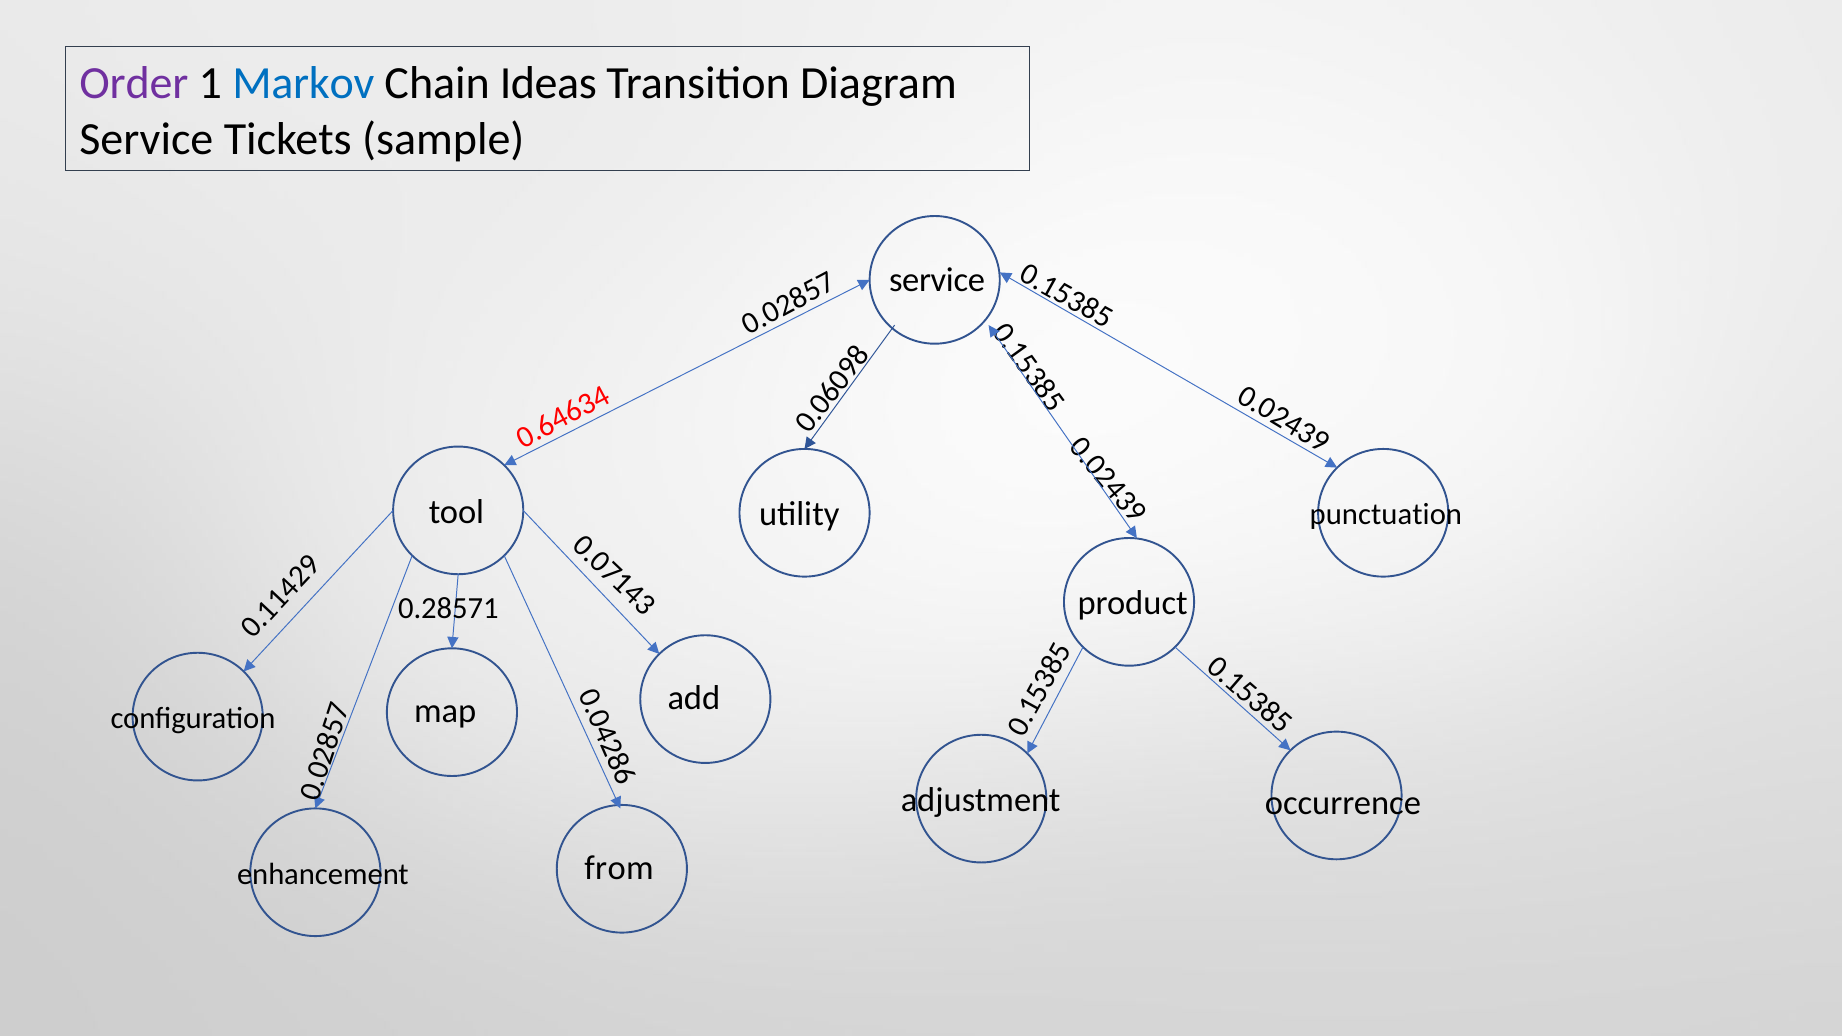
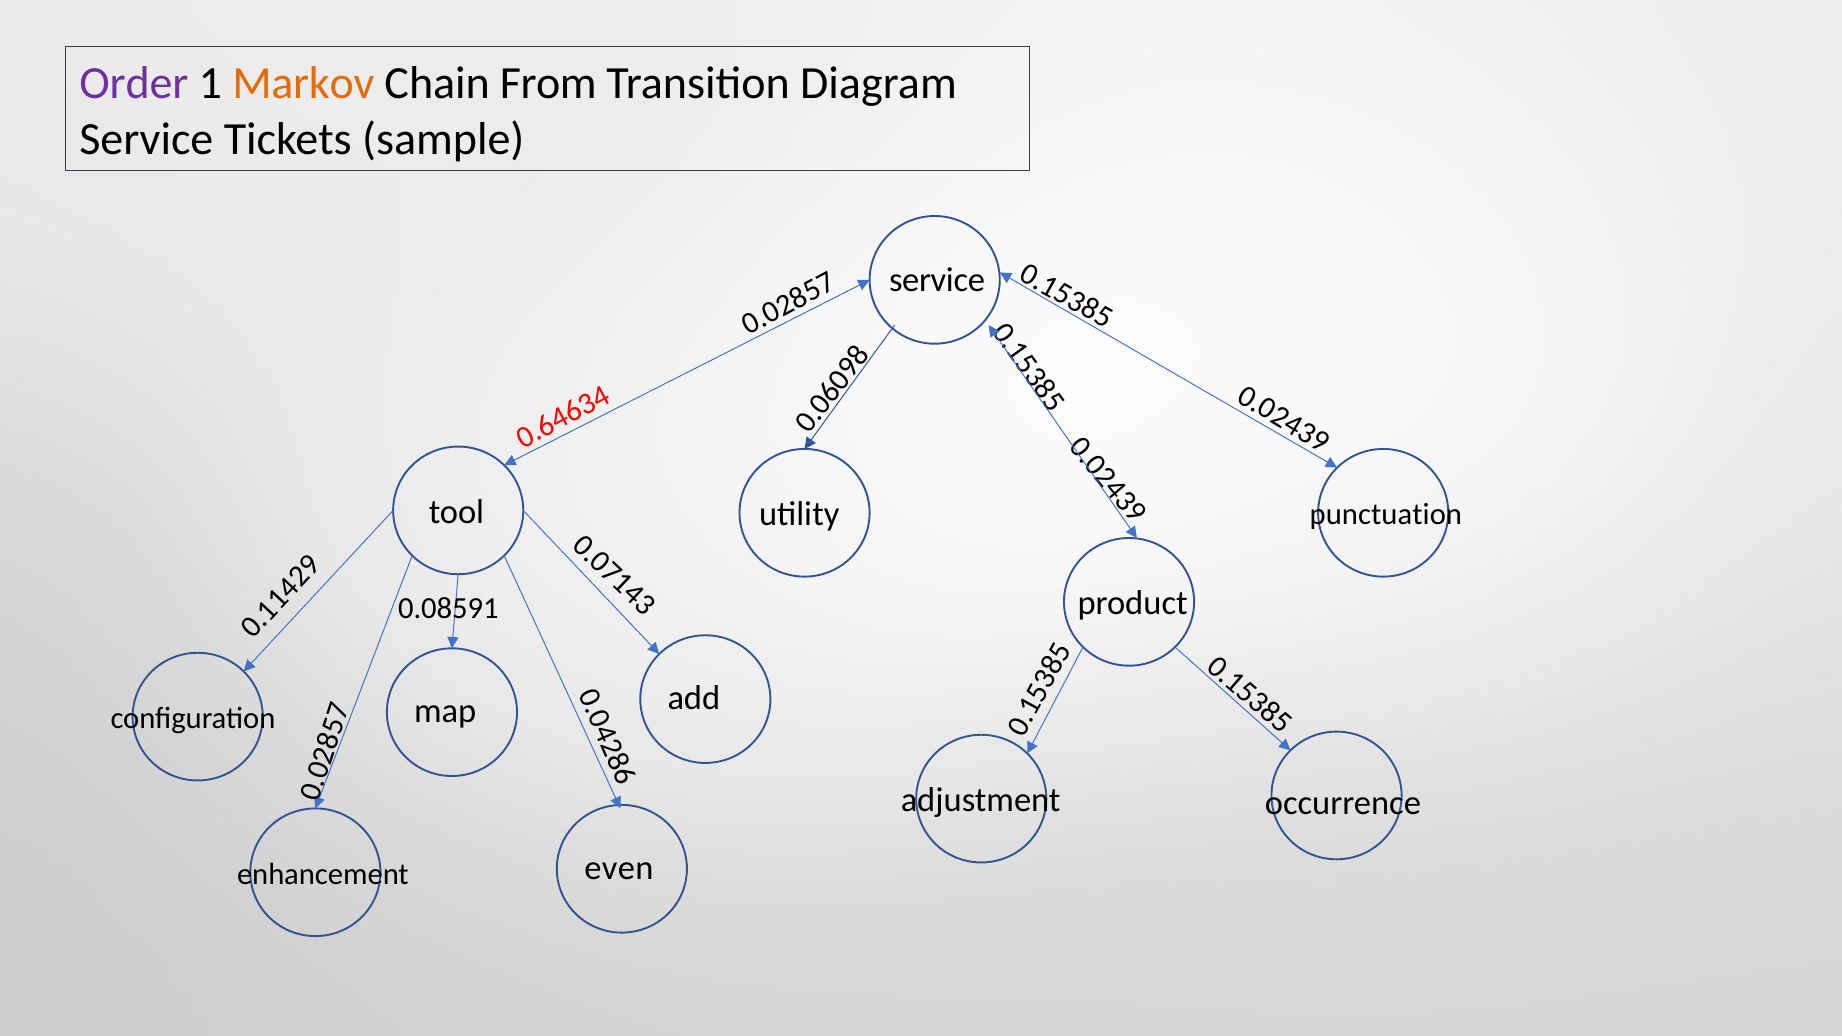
Markov colour: blue -> orange
Ideas: Ideas -> From
0.28571: 0.28571 -> 0.08591
from: from -> even
